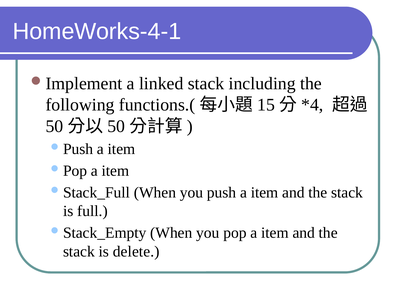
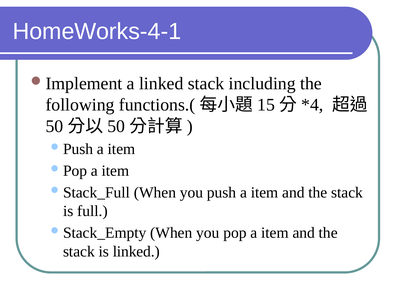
is delete: delete -> linked
